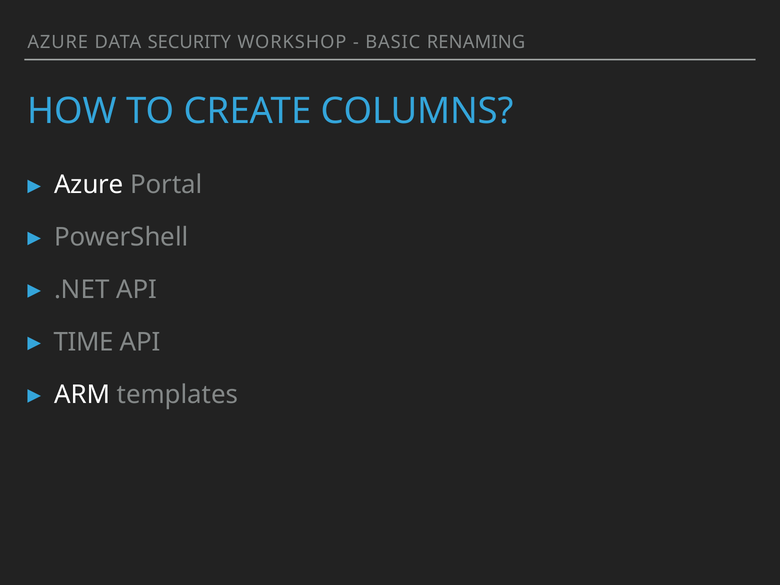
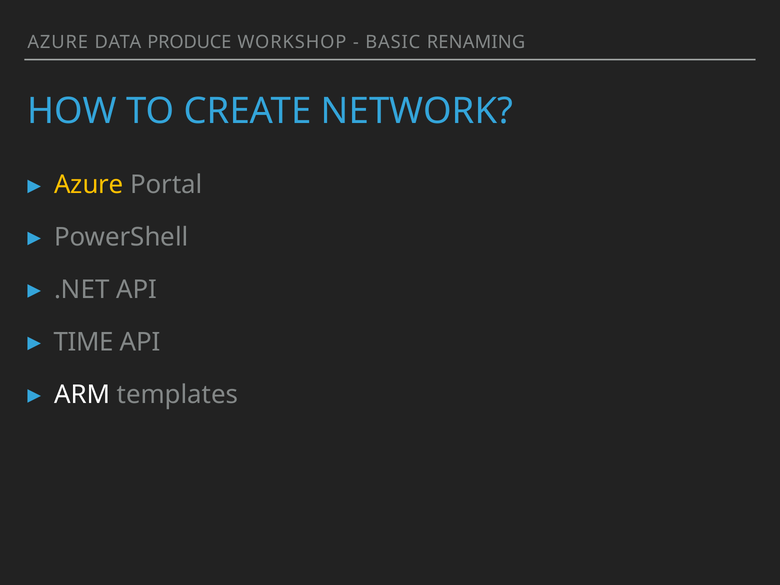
SECURITY: SECURITY -> PRODUCE
COLUMNS: COLUMNS -> NETWORK
Azure at (89, 185) colour: white -> yellow
